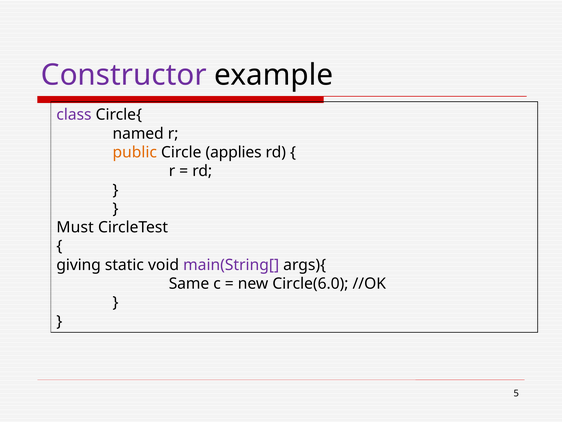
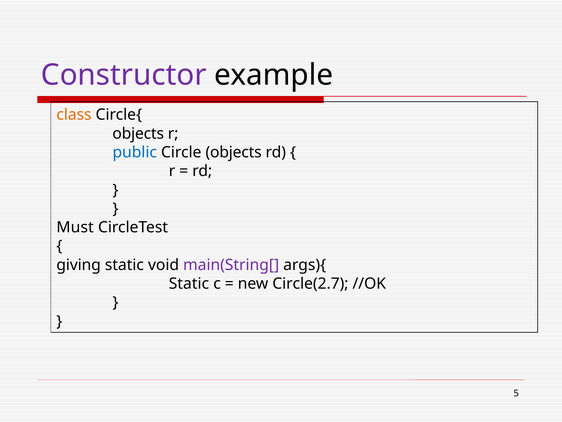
class colour: purple -> orange
named at (138, 133): named -> objects
public colour: orange -> blue
Circle applies: applies -> objects
Same at (189, 283): Same -> Static
Circle(6.0: Circle(6.0 -> Circle(2.7
